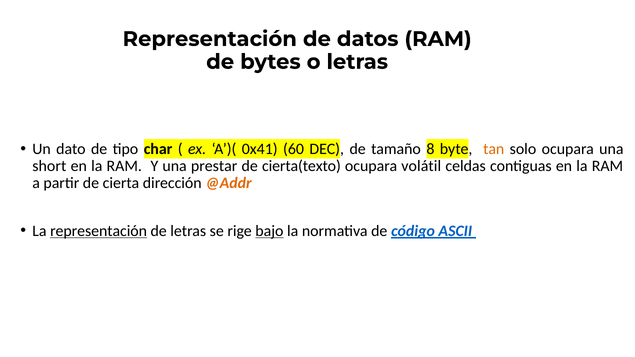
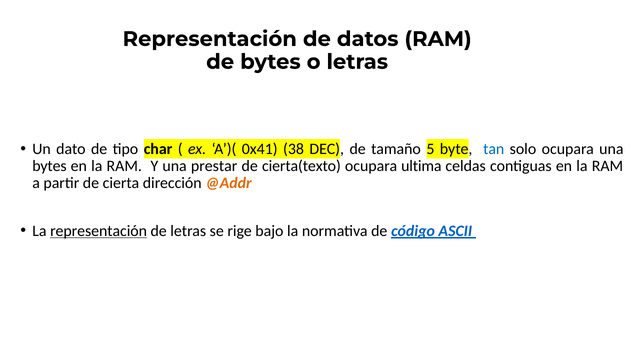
60: 60 -> 38
8: 8 -> 5
tan colour: orange -> blue
short at (49, 166): short -> bytes
volátil: volátil -> ultima
bajo underline: present -> none
